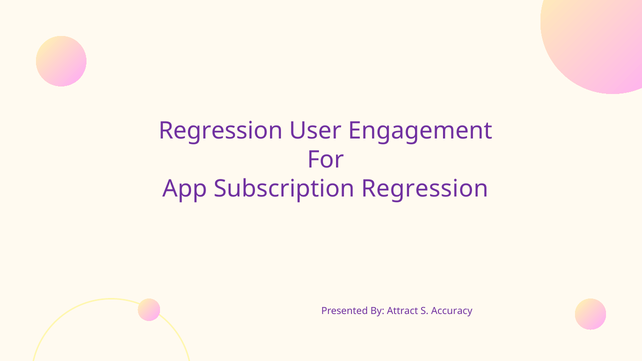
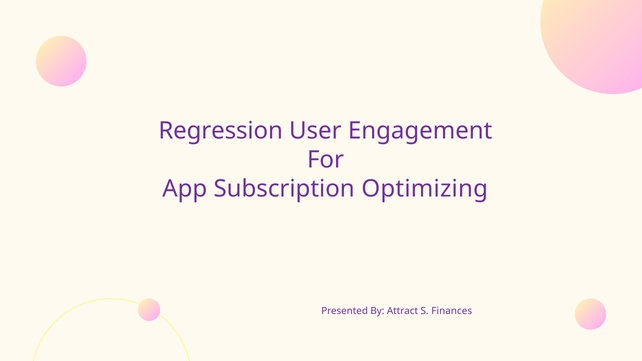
Subscription Regression: Regression -> Optimizing
Accuracy: Accuracy -> Finances
